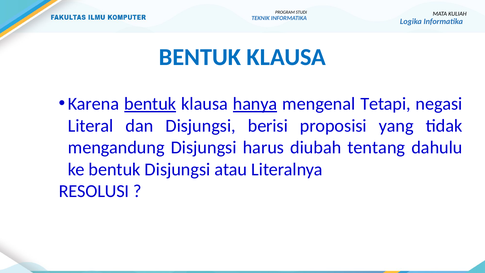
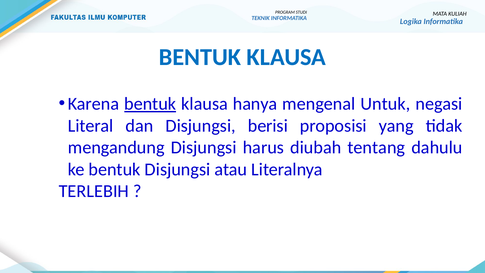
hanya underline: present -> none
Tetapi: Tetapi -> Untuk
RESOLUSI: RESOLUSI -> TERLEBIH
